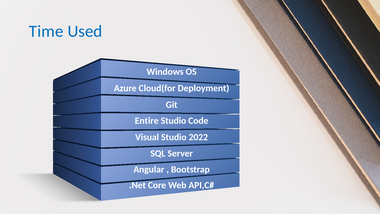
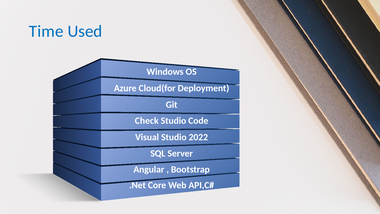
Entire: Entire -> Check
